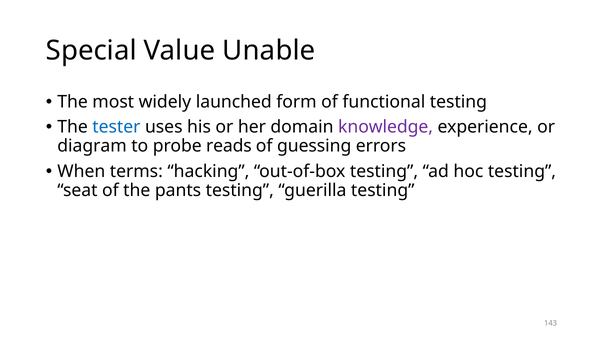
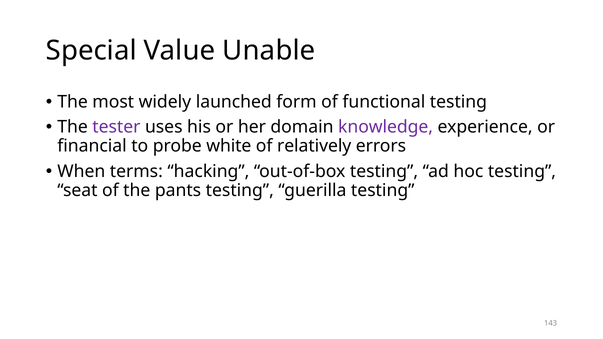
tester colour: blue -> purple
diagram: diagram -> financial
reads: reads -> white
guessing: guessing -> relatively
